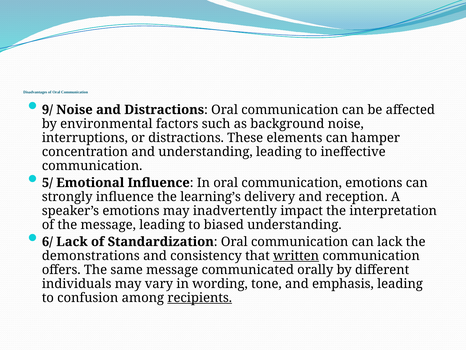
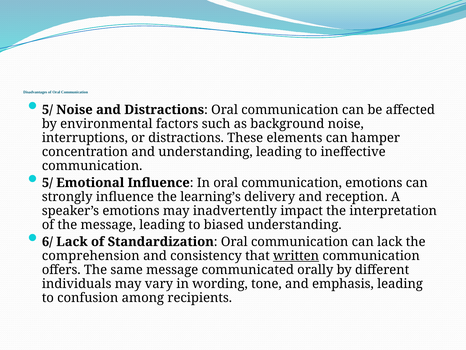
9/ at (47, 110): 9/ -> 5/
demonstrations: demonstrations -> comprehension
recipients underline: present -> none
